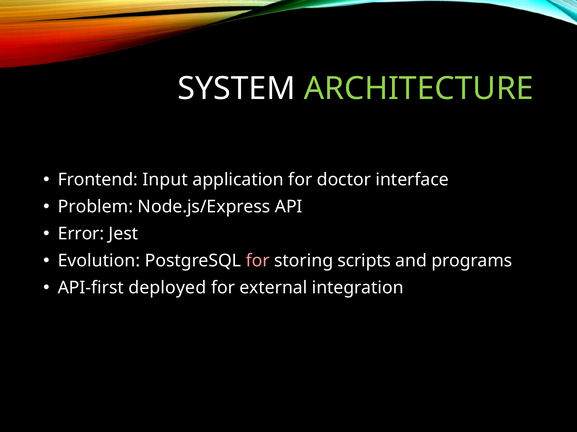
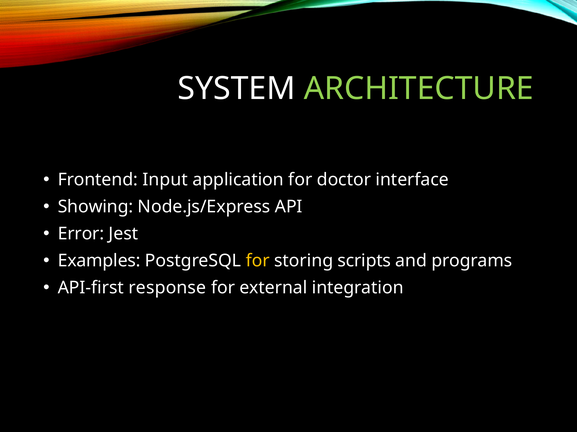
Problem: Problem -> Showing
Evolution: Evolution -> Examples
for at (258, 261) colour: pink -> yellow
deployed: deployed -> response
